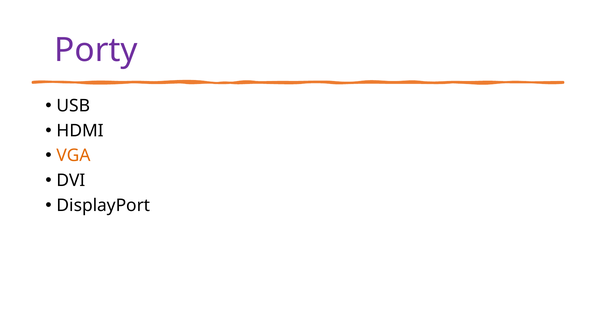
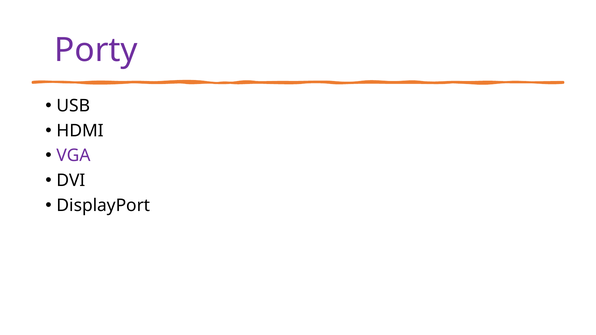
VGA colour: orange -> purple
